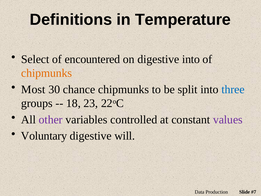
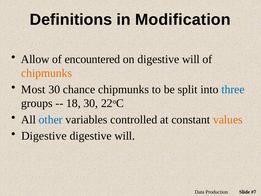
Temperature: Temperature -> Modification
Select: Select -> Allow
on digestive into: into -> will
18 23: 23 -> 30
other colour: purple -> blue
values colour: purple -> orange
Voluntary at (44, 136): Voluntary -> Digestive
